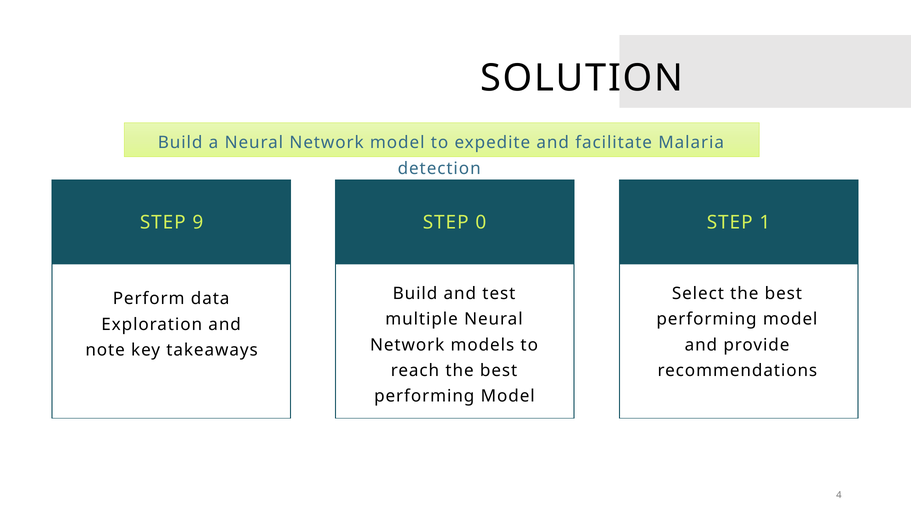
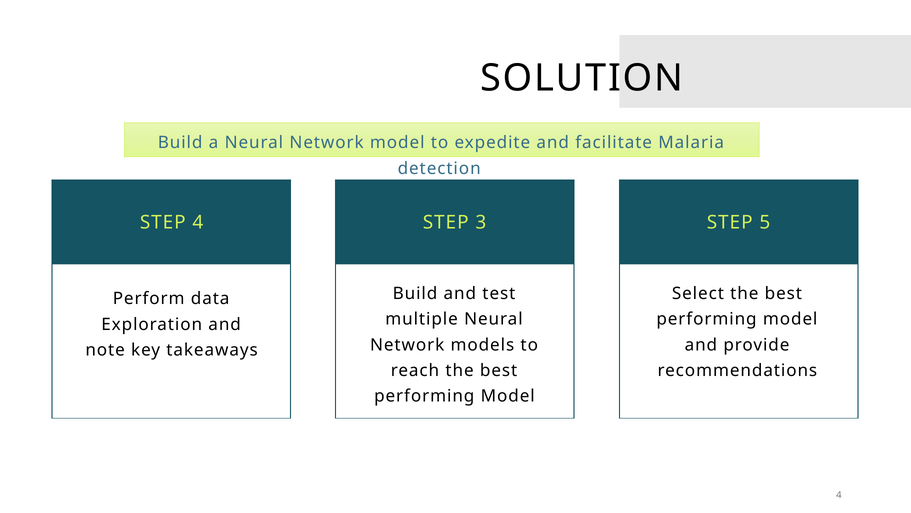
STEP 9: 9 -> 4
0: 0 -> 3
1: 1 -> 5
